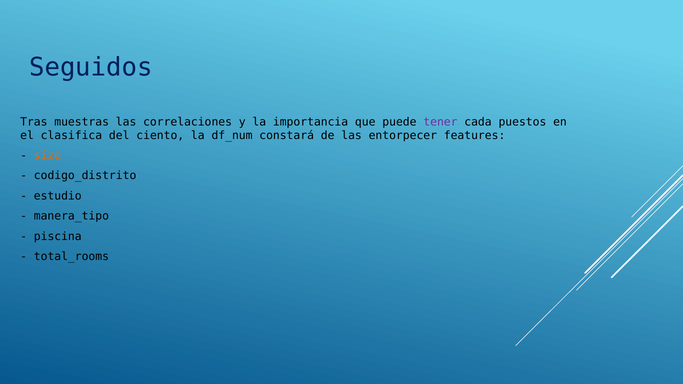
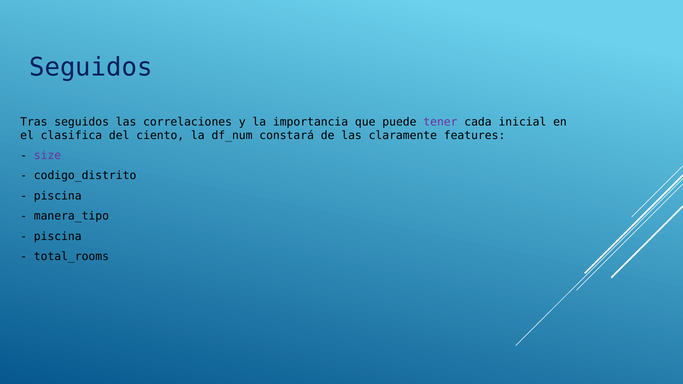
Tras muestras: muestras -> seguidos
puestos: puestos -> inicial
entorpecer: entorpecer -> claramente
size colour: orange -> purple
estudio at (58, 196): estudio -> piscina
